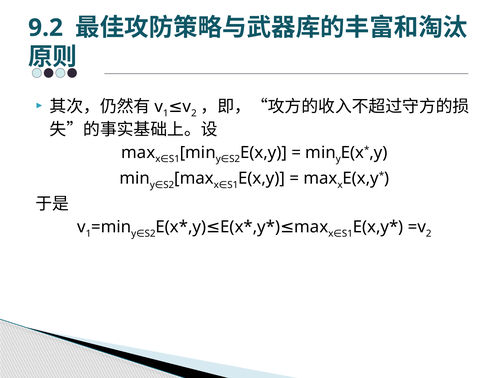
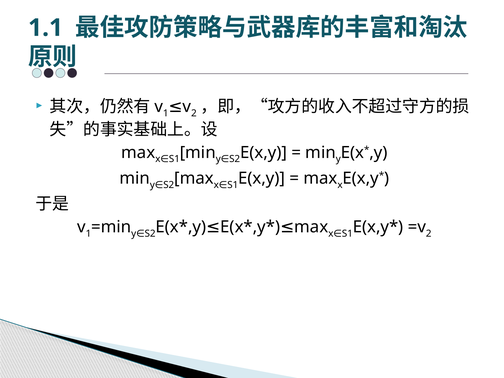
9.2: 9.2 -> 1.1
